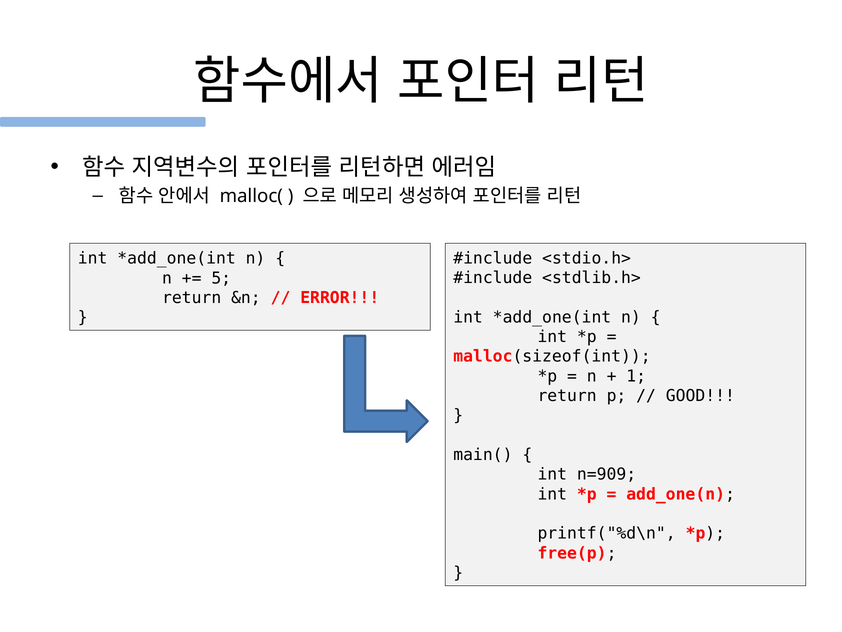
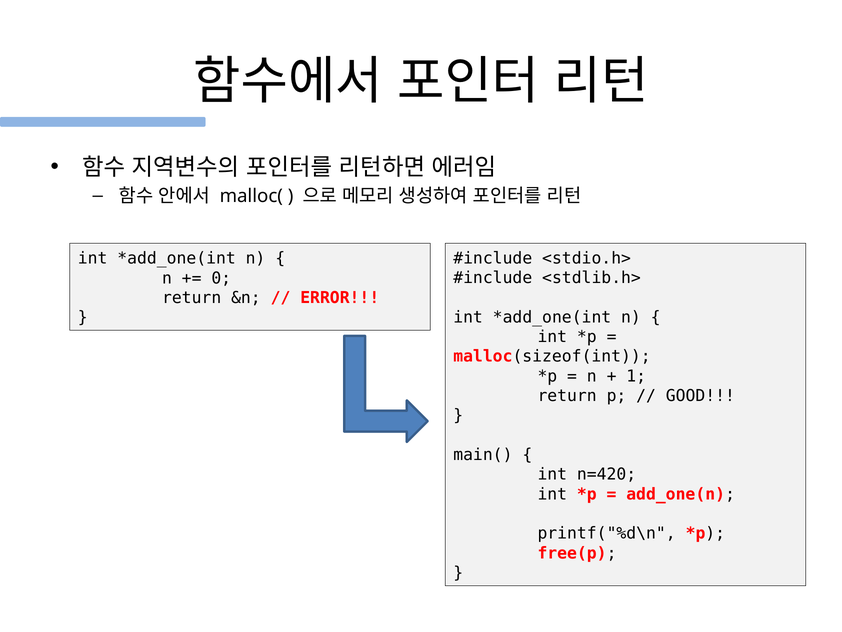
5: 5 -> 0
n=909: n=909 -> n=420
